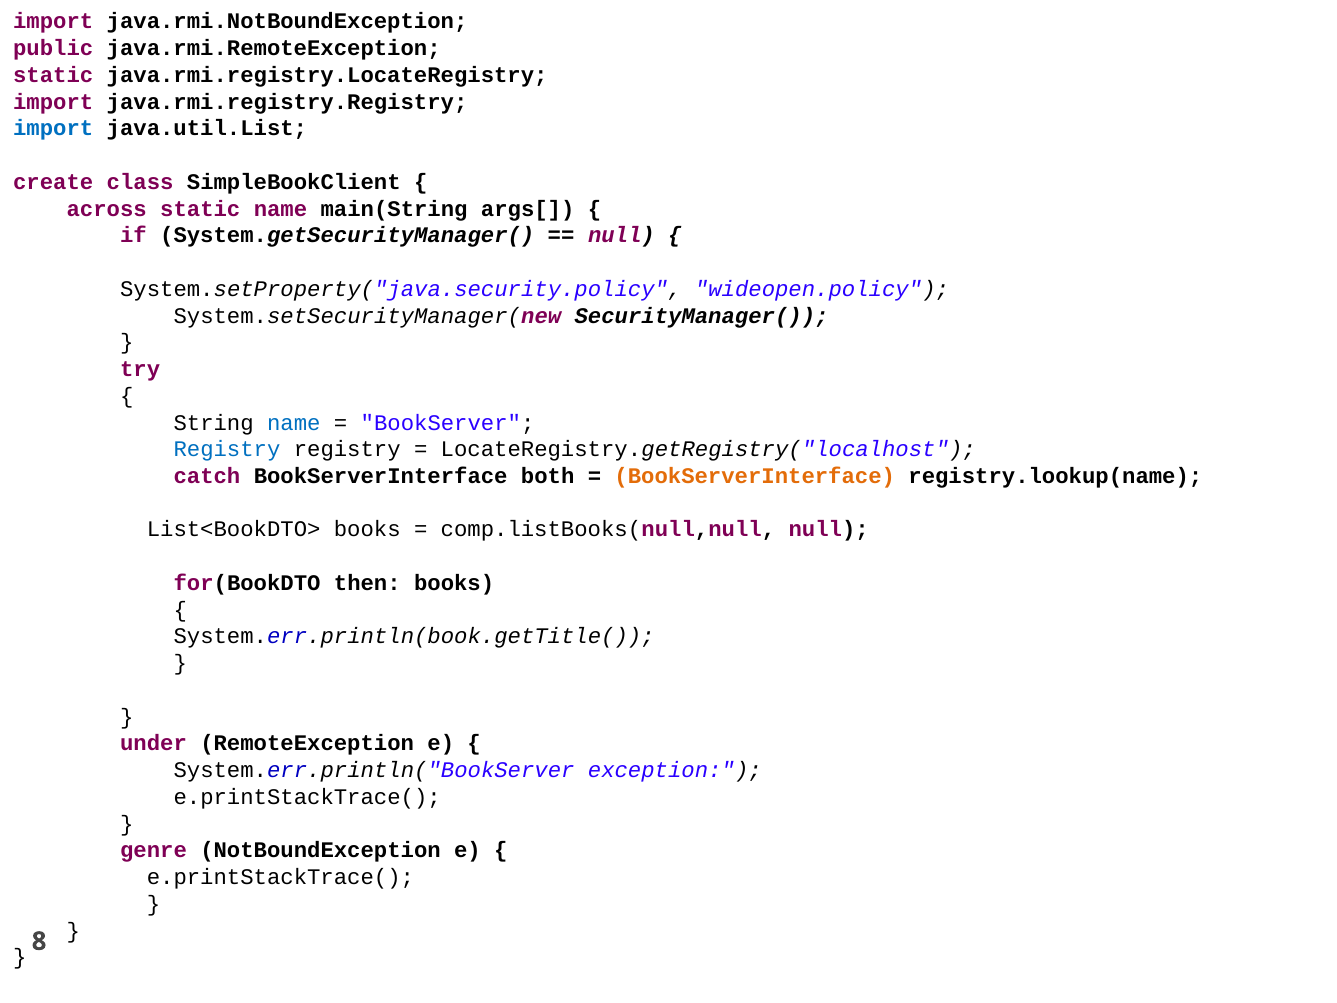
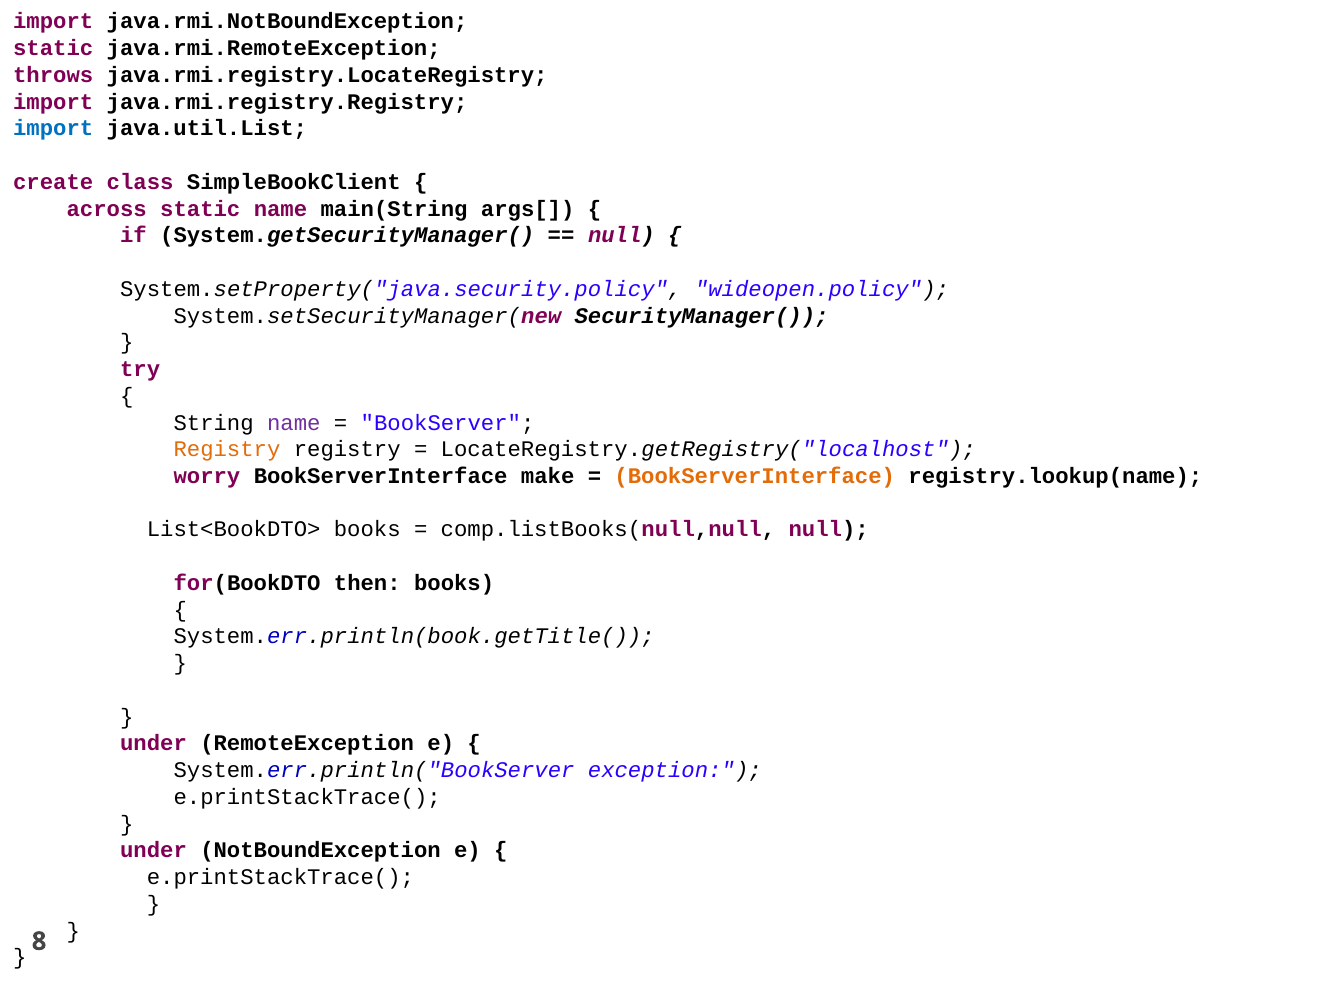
public at (53, 48): public -> static
static at (53, 75): static -> throws
name at (294, 423) colour: blue -> purple
Registry at (227, 449) colour: blue -> orange
catch: catch -> worry
both: both -> make
genre at (153, 850): genre -> under
